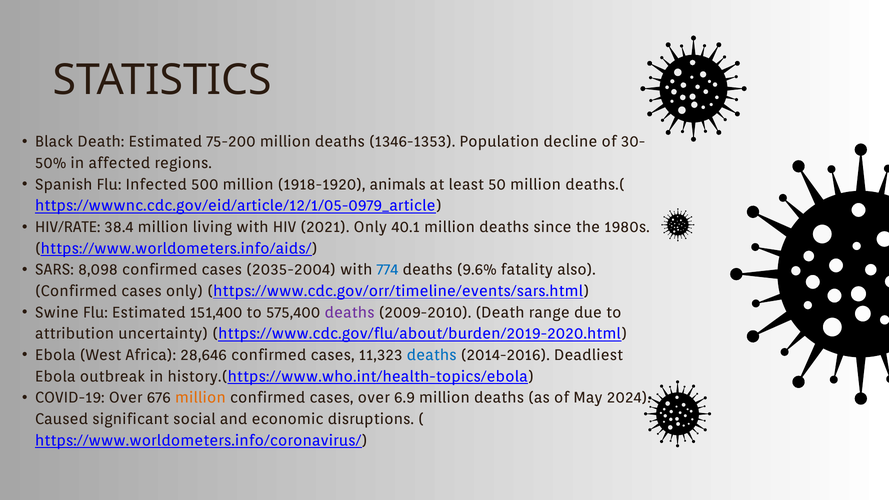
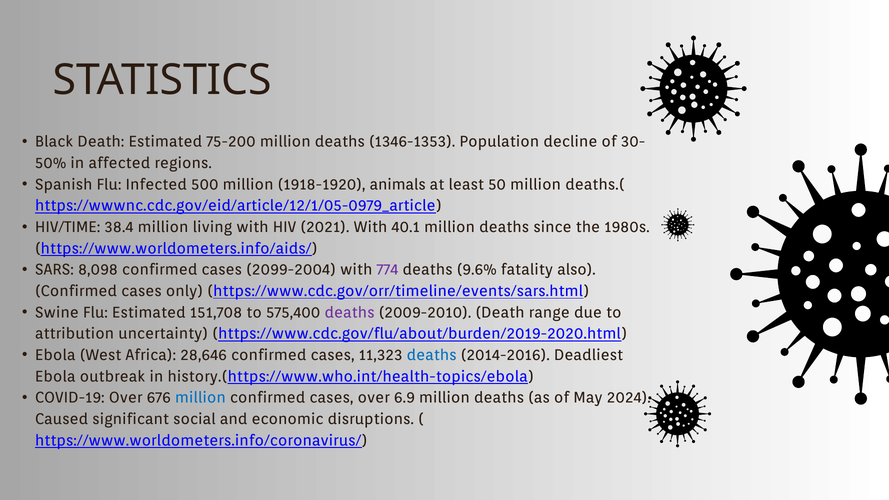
HIV/RATE: HIV/RATE -> HIV/TIME
2021 Only: Only -> With
2035-2004: 2035-2004 -> 2099-2004
774 colour: blue -> purple
151,400: 151,400 -> 151,708
million at (200, 398) colour: orange -> blue
